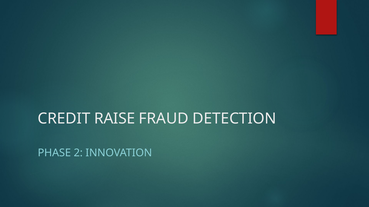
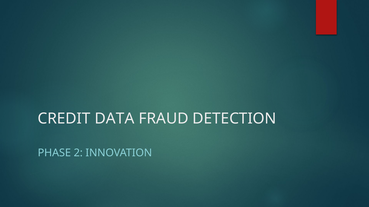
RAISE: RAISE -> DATA
